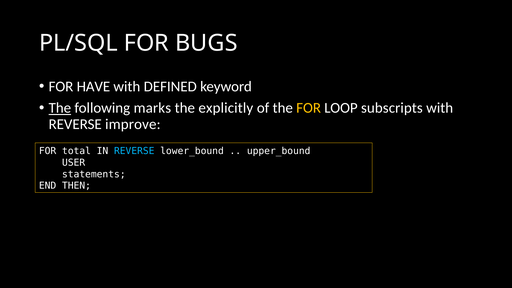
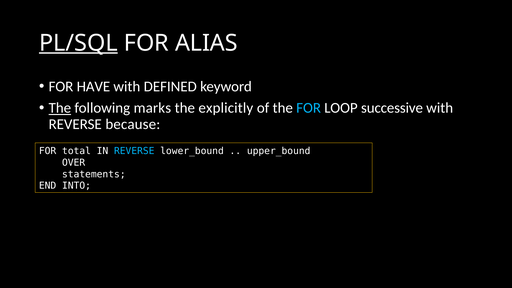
PL/SQL underline: none -> present
BUGS: BUGS -> ALIAS
FOR at (309, 108) colour: yellow -> light blue
subscripts: subscripts -> successive
improve: improve -> because
USER: USER -> OVER
THEN: THEN -> INTO
